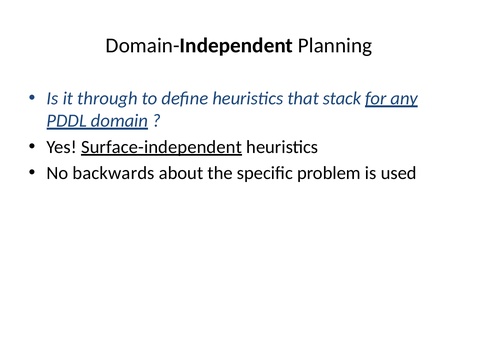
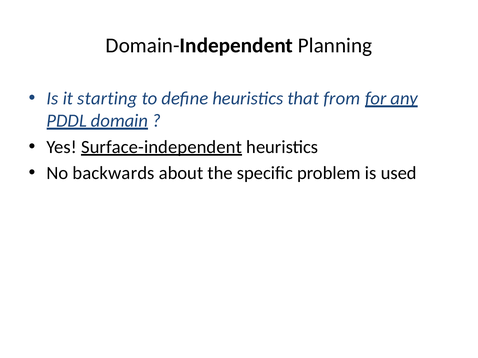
through: through -> starting
stack: stack -> from
